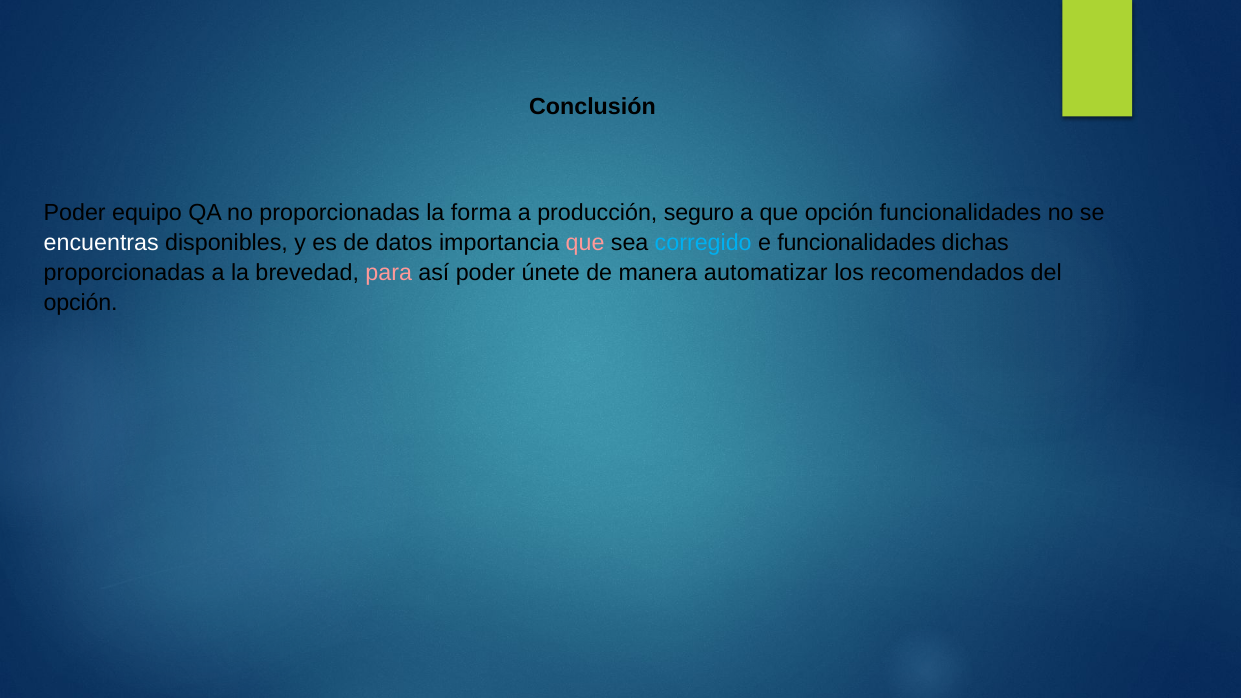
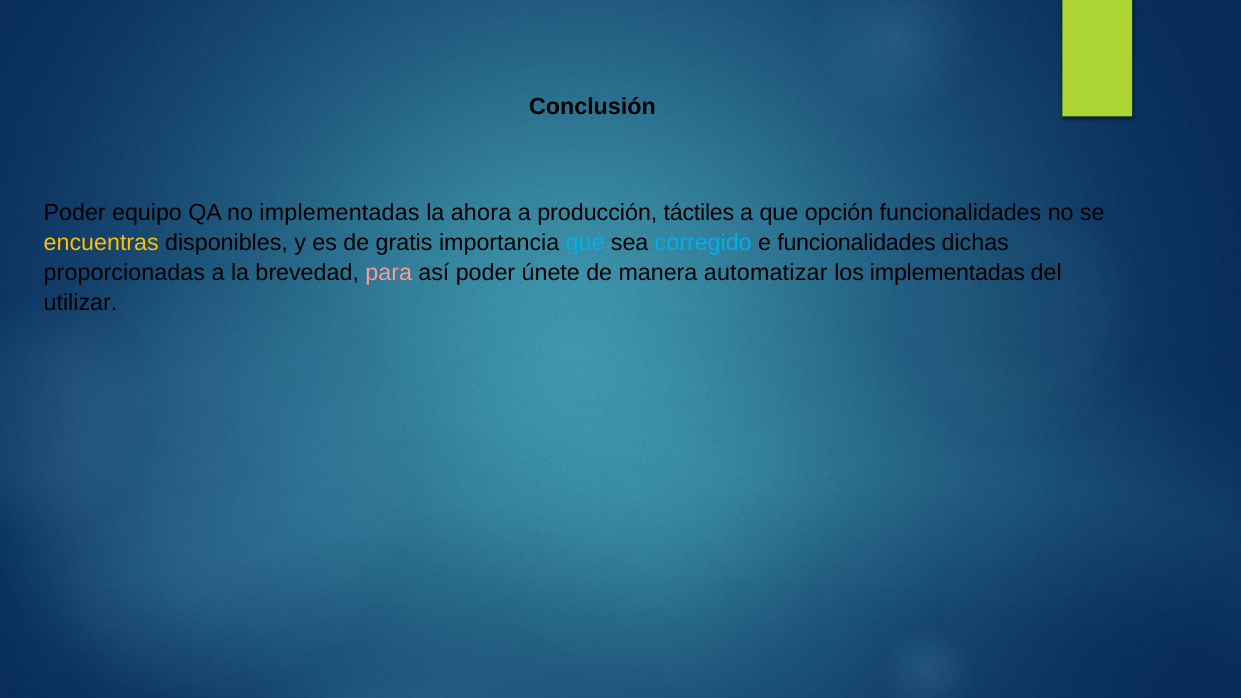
no proporcionadas: proporcionadas -> implementadas
forma: forma -> ahora
seguro: seguro -> táctiles
encuentras colour: white -> yellow
datos: datos -> gratis
que at (585, 243) colour: pink -> light blue
los recomendados: recomendados -> implementadas
opción at (81, 303): opción -> utilizar
